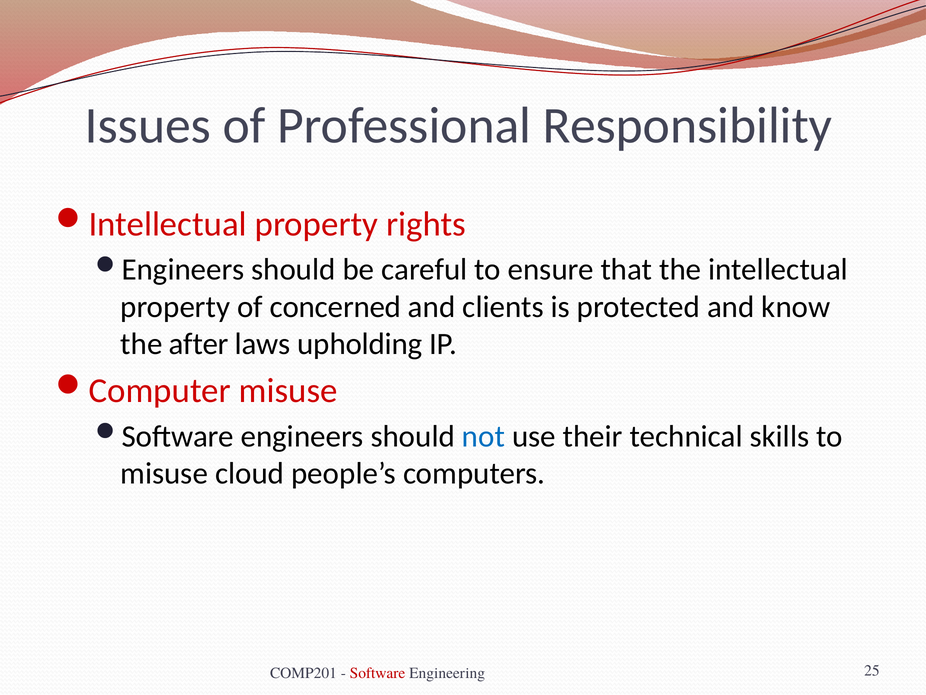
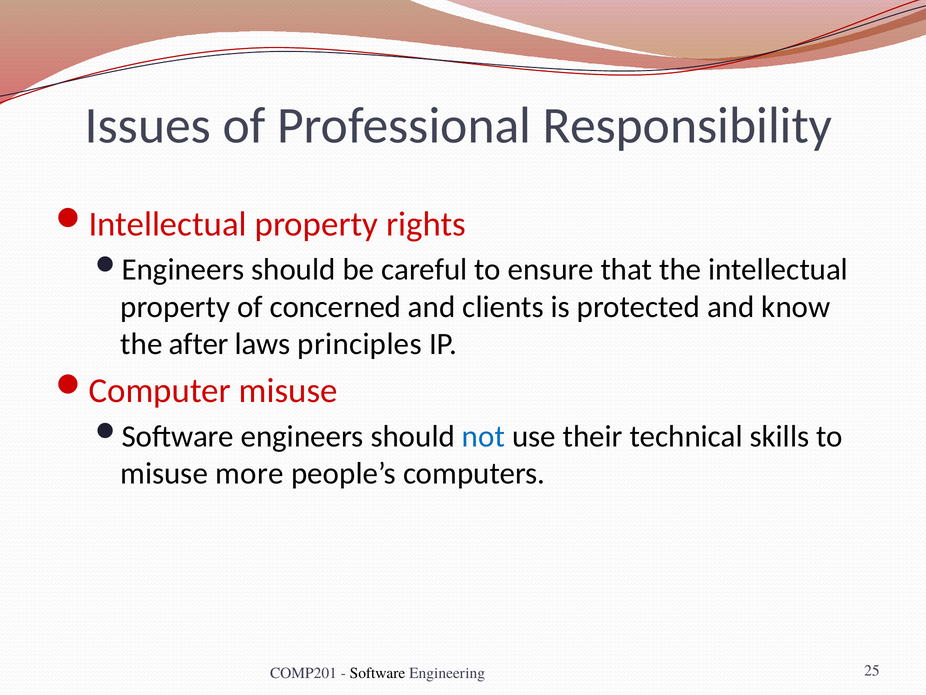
upholding: upholding -> principles
cloud: cloud -> more
Software colour: red -> black
